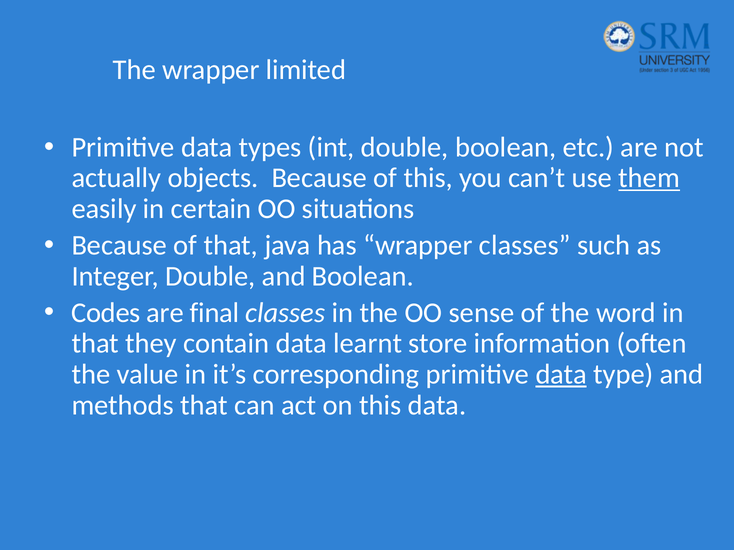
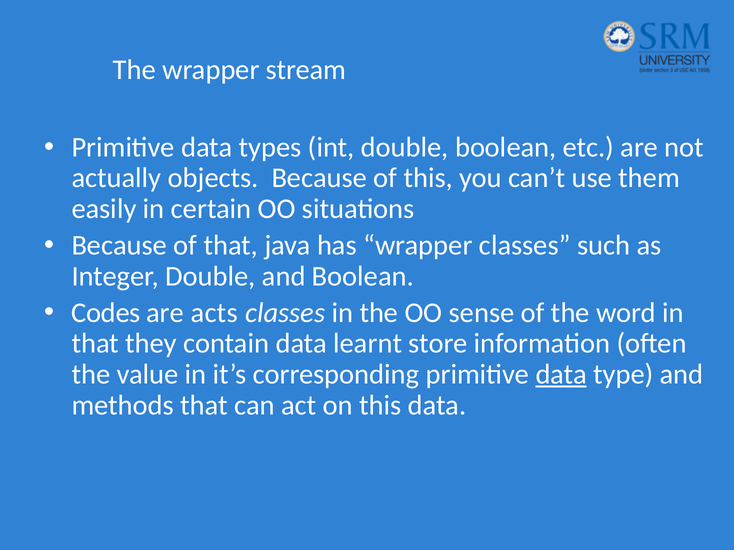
limited: limited -> stream
them underline: present -> none
final: final -> acts
